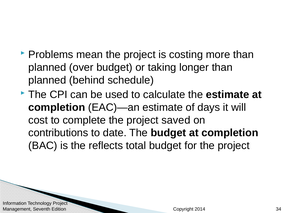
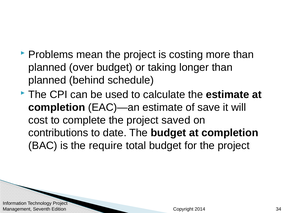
days: days -> save
reflects: reflects -> require
